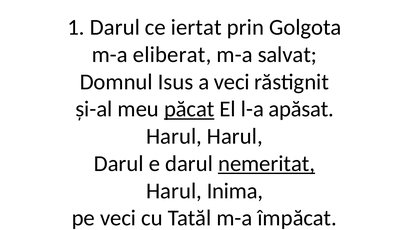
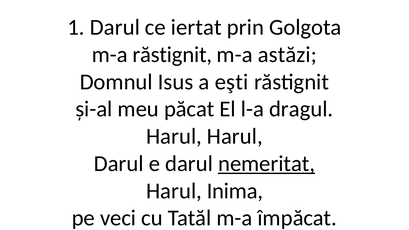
m-a eliberat: eliberat -> răstignit
salvat: salvat -> astăzi
a veci: veci -> eşti
păcat underline: present -> none
apăsat: apăsat -> dragul
